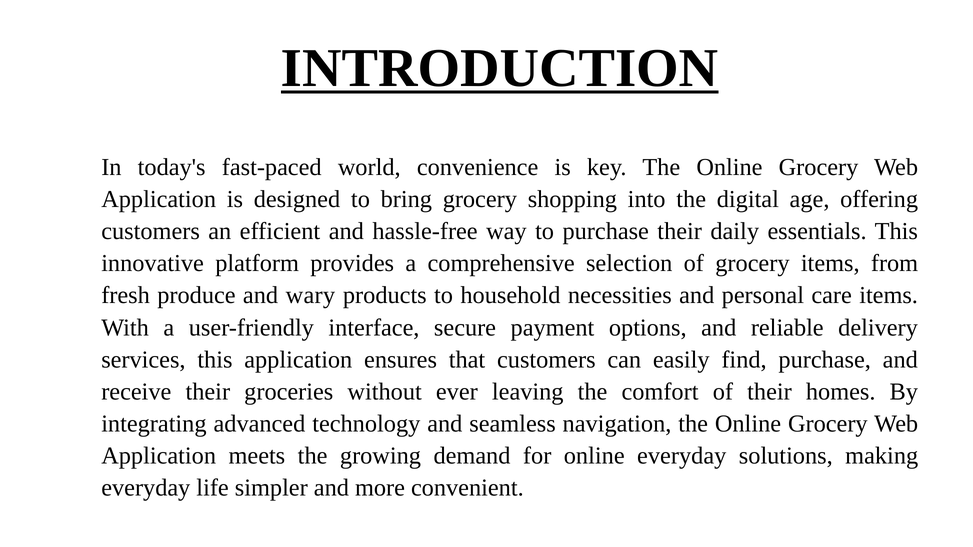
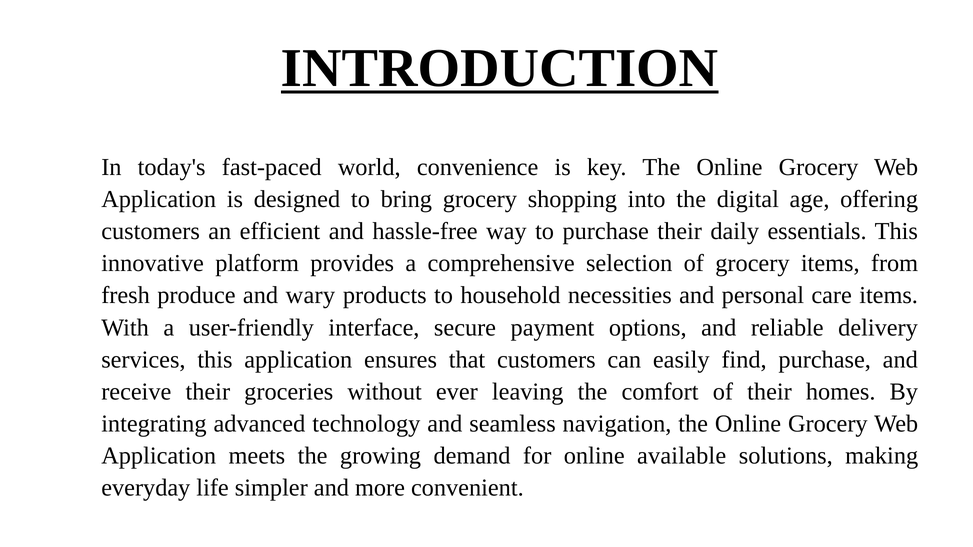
online everyday: everyday -> available
